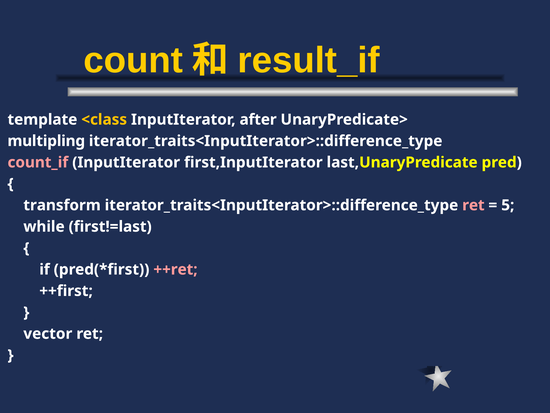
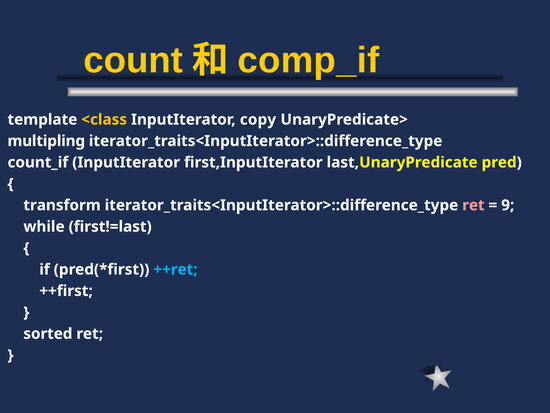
result_if: result_if -> comp_if
after: after -> copy
count_if colour: pink -> white
5: 5 -> 9
++ret colour: pink -> light blue
vector: vector -> sorted
